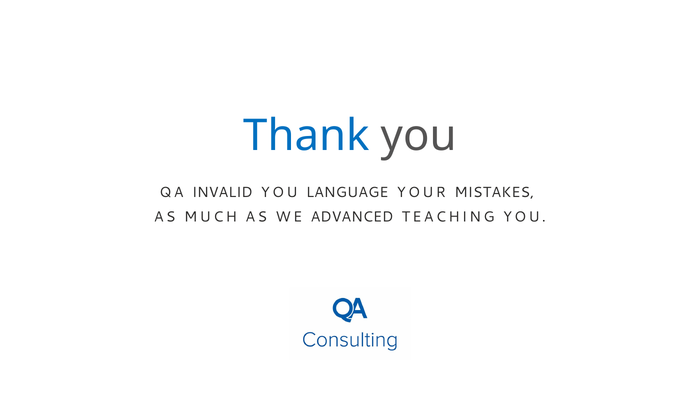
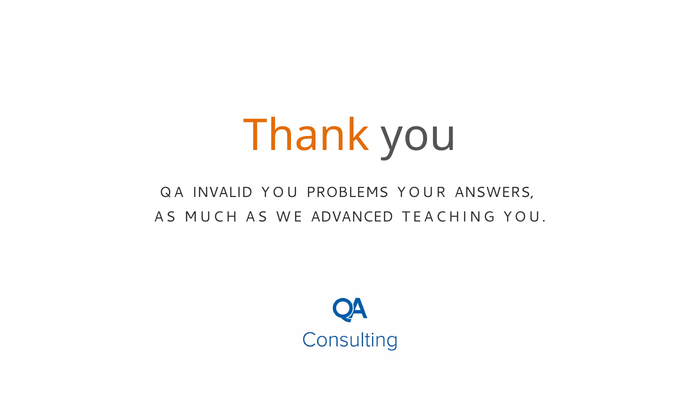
Thank colour: blue -> orange
LANGUAGE: LANGUAGE -> PROBLEMS
MISTAKES: MISTAKES -> ANSWERS
